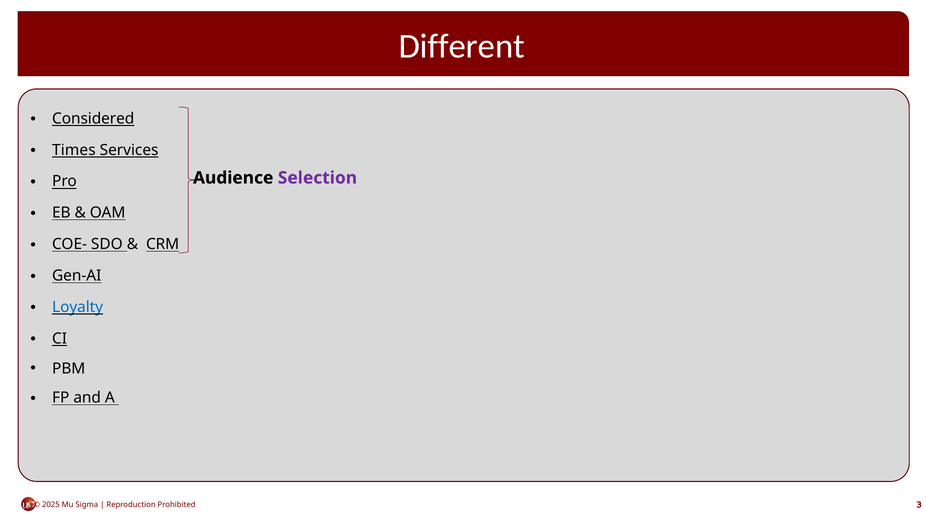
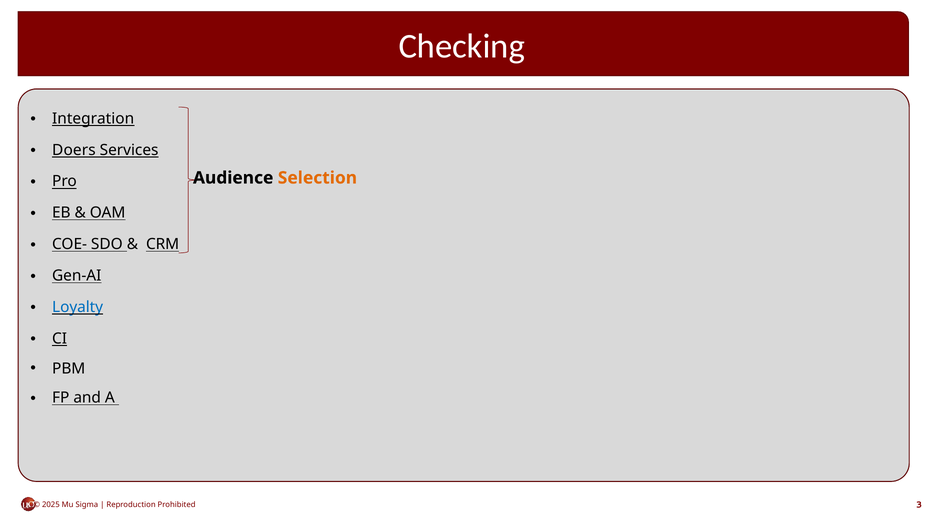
Different: Different -> Checking
Considered: Considered -> Integration
Times: Times -> Doers
Selection colour: purple -> orange
